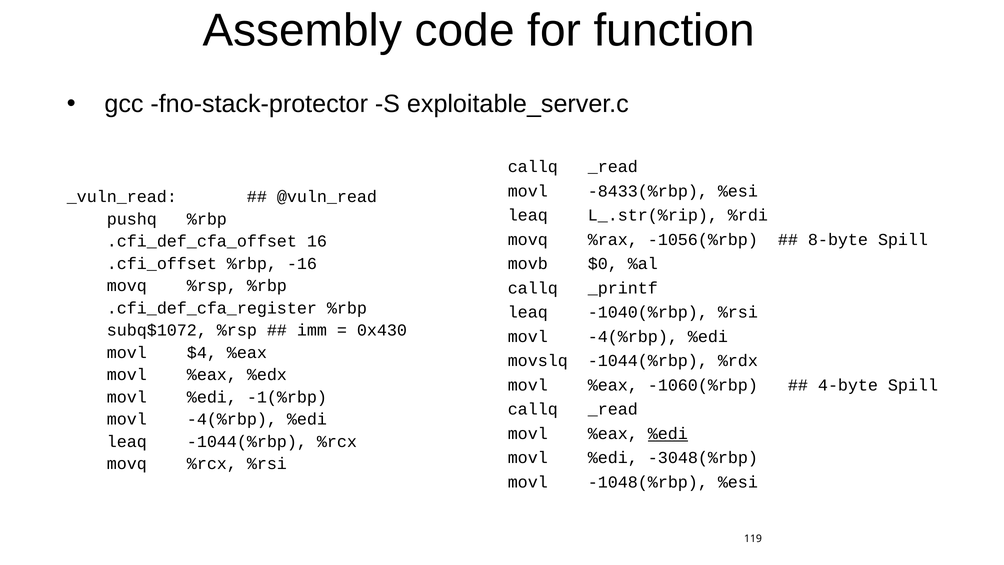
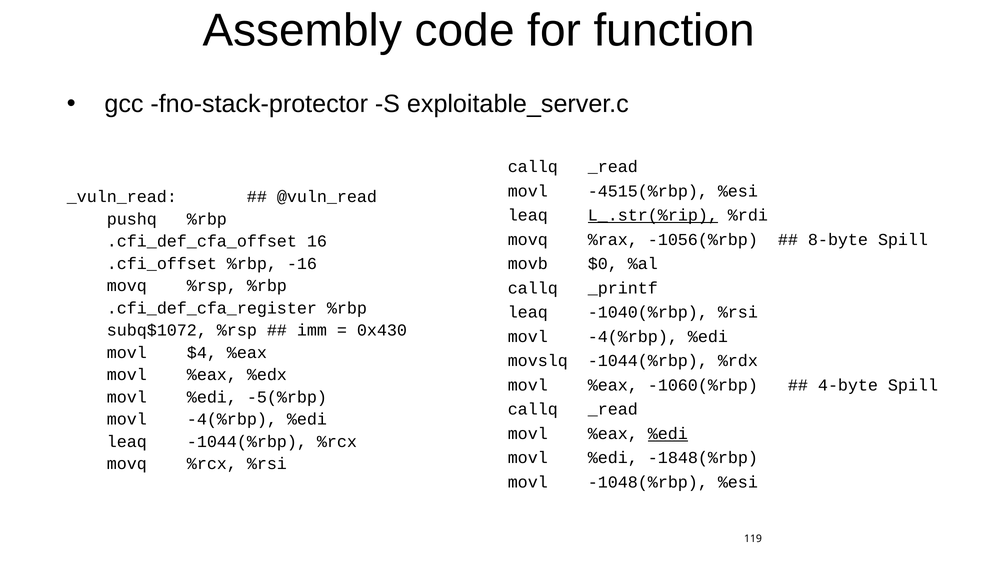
-8433(%rbp: -8433(%rbp -> -4515(%rbp
L_.str(%rip underline: none -> present
-1(%rbp: -1(%rbp -> -5(%rbp
-3048(%rbp: -3048(%rbp -> -1848(%rbp
